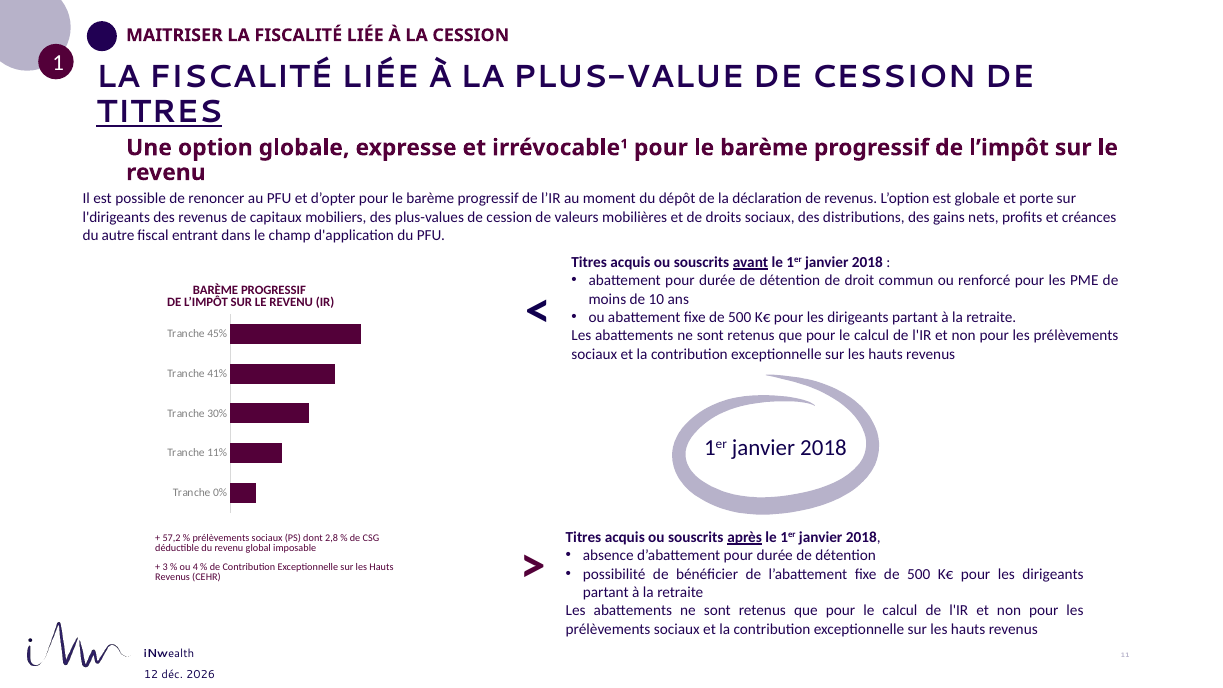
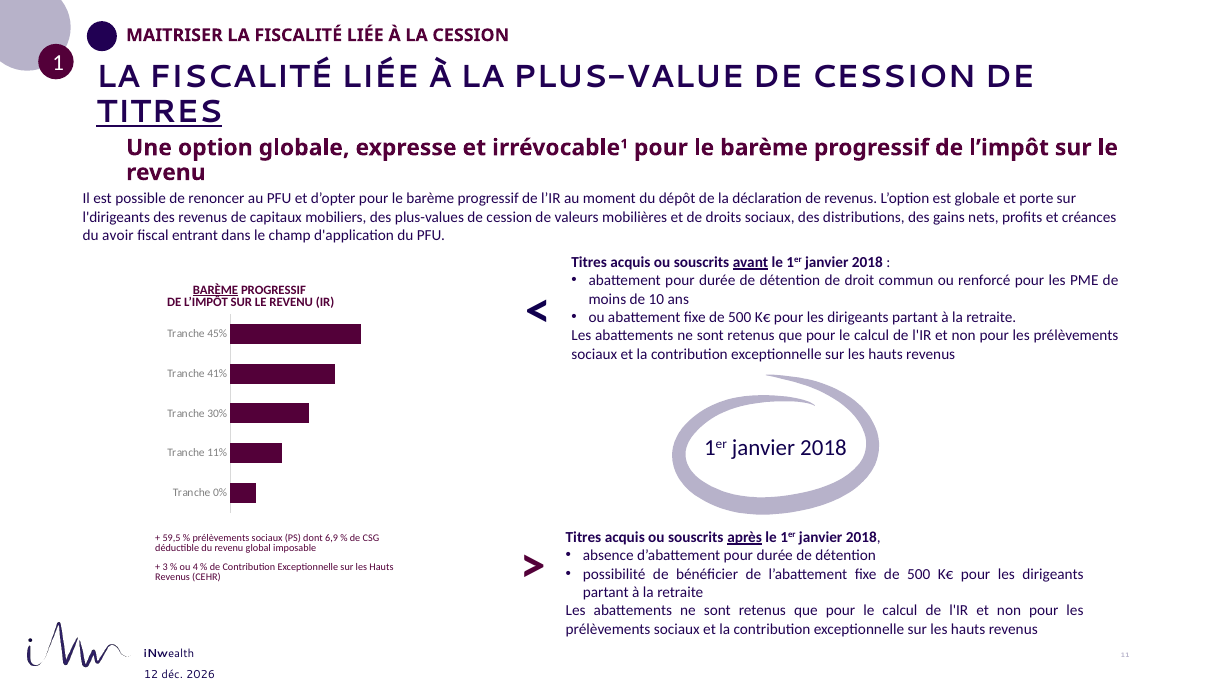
autre: autre -> avoir
BARÈME at (216, 290) underline: none -> present
57,2: 57,2 -> 59,5
2,8: 2,8 -> 6,9
